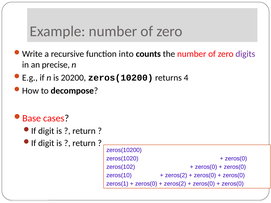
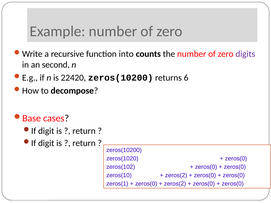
precise: precise -> second
20200: 20200 -> 22420
4: 4 -> 6
